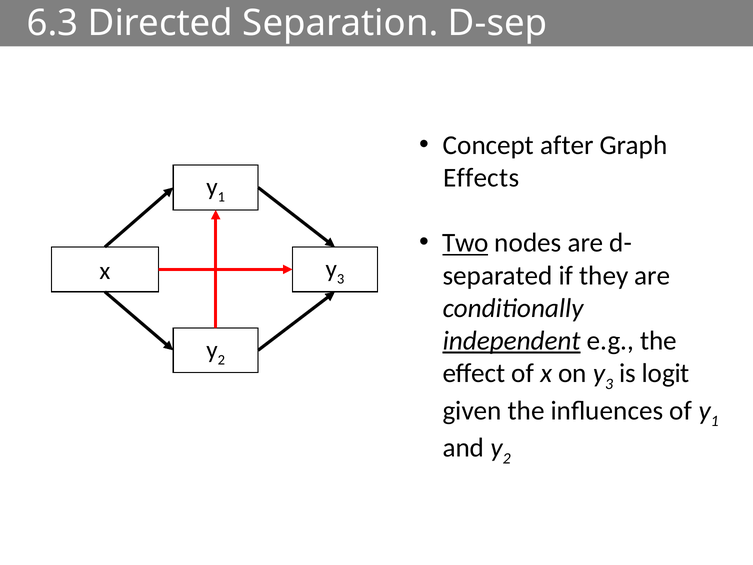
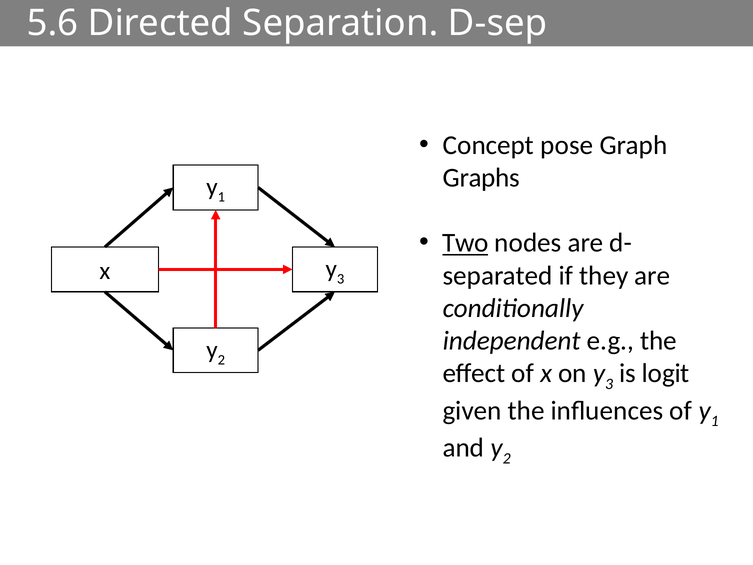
6.3: 6.3 -> 5.6
after: after -> pose
Effects: Effects -> Graphs
independent underline: present -> none
